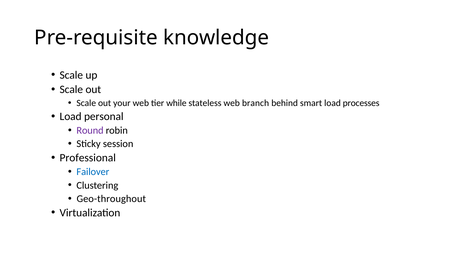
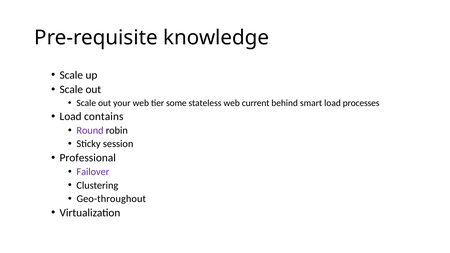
while: while -> some
branch: branch -> current
personal: personal -> contains
Failover colour: blue -> purple
